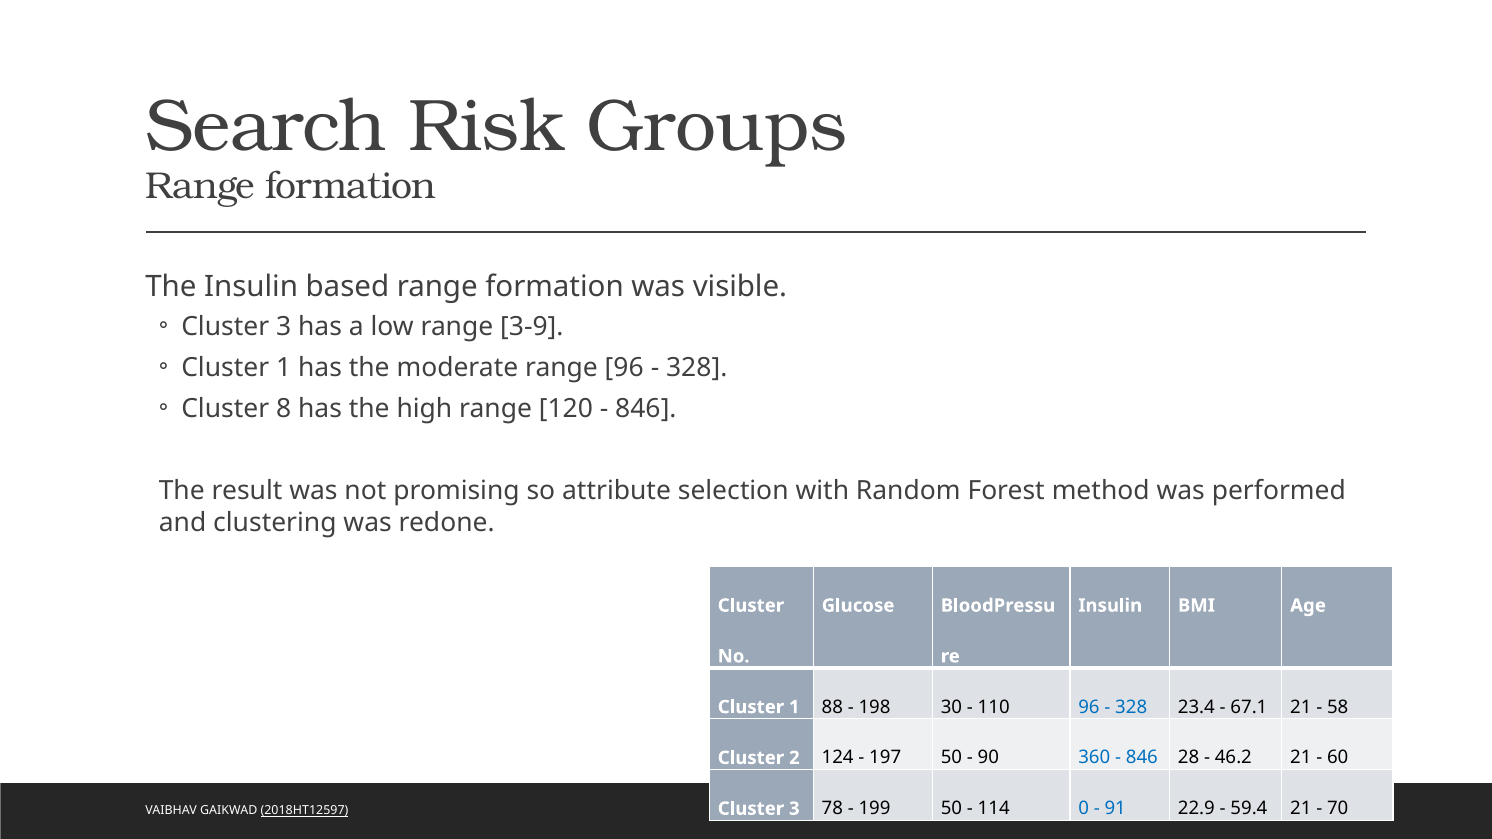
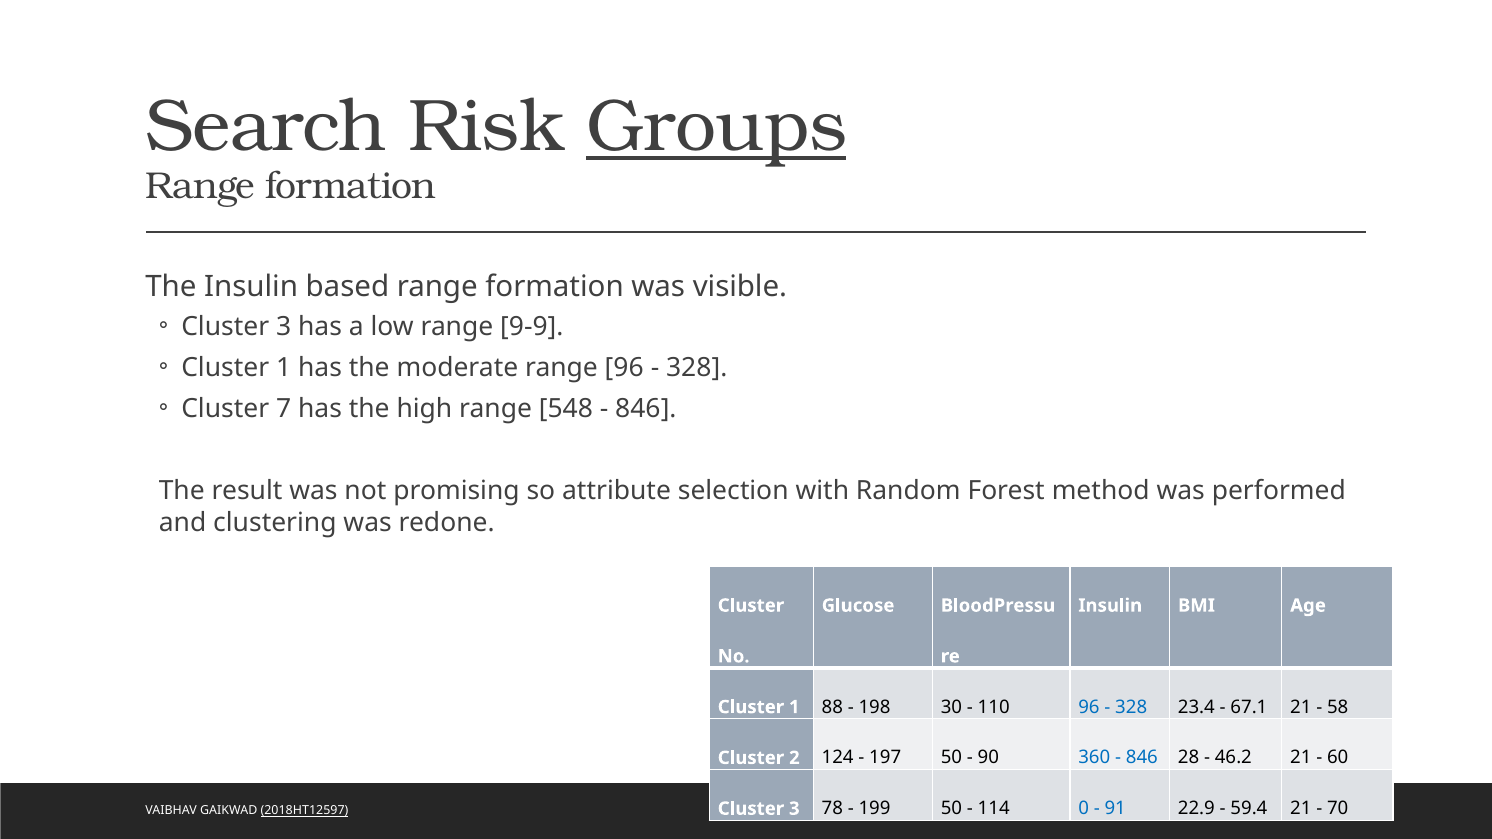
Groups underline: none -> present
3-9: 3-9 -> 9-9
8: 8 -> 7
120: 120 -> 548
